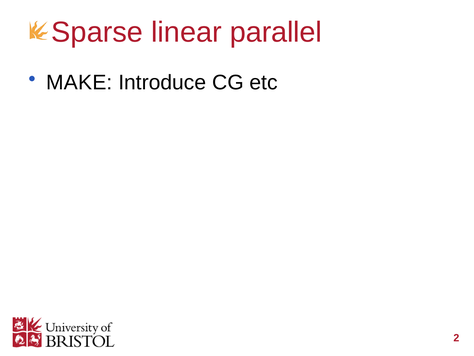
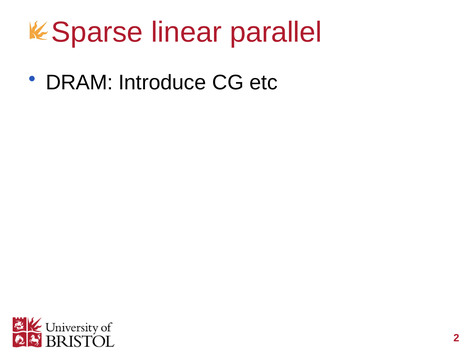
MAKE: MAKE -> DRAM
